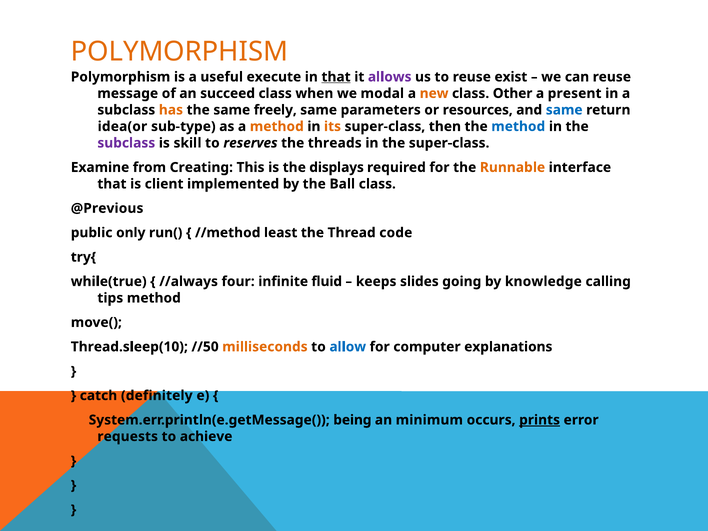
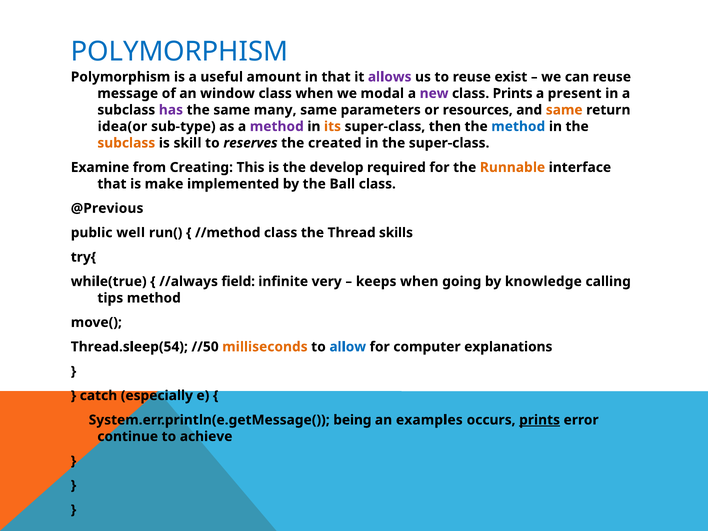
POLYMORPHISM at (179, 51) colour: orange -> blue
execute: execute -> amount
that at (336, 77) underline: present -> none
succeed: succeed -> window
new colour: orange -> purple
class Other: Other -> Prints
has colour: orange -> purple
freely: freely -> many
same at (564, 110) colour: blue -> orange
method at (277, 126) colour: orange -> purple
subclass at (126, 143) colour: purple -> orange
threads: threads -> created
displays: displays -> develop
client: client -> make
only: only -> well
//method least: least -> class
code: code -> skills
four: four -> field
fluid: fluid -> very
keeps slides: slides -> when
Thread.sleep(10: Thread.sleep(10 -> Thread.sleep(54
definitely: definitely -> especially
minimum: minimum -> examples
requests: requests -> continue
